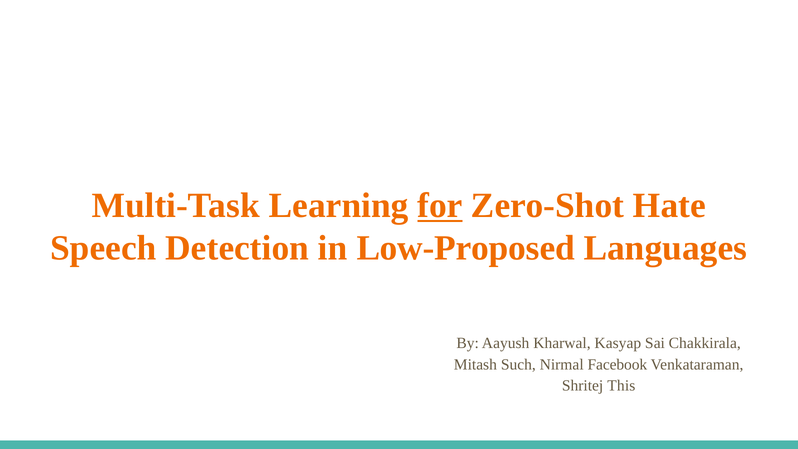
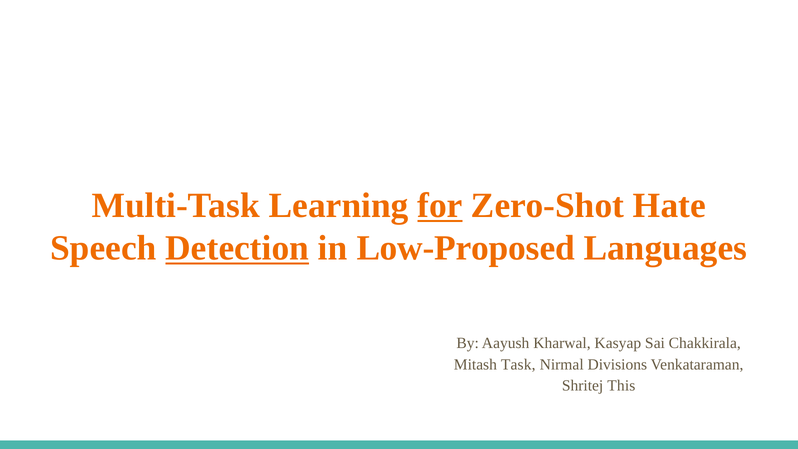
Detection underline: none -> present
Such: Such -> Task
Facebook: Facebook -> Divisions
